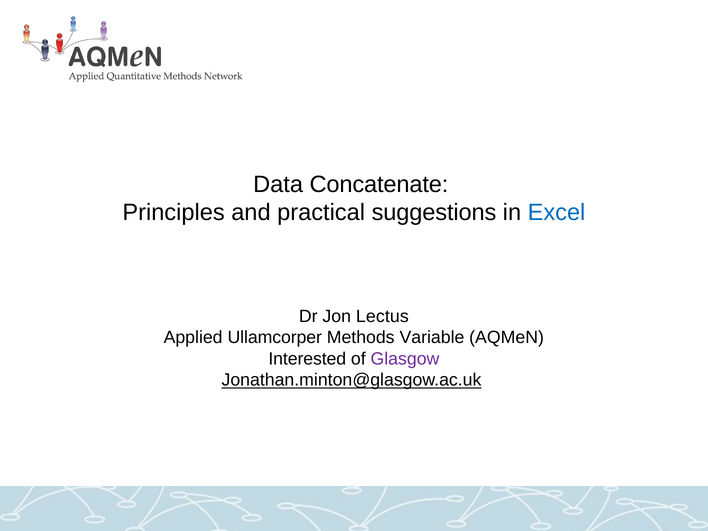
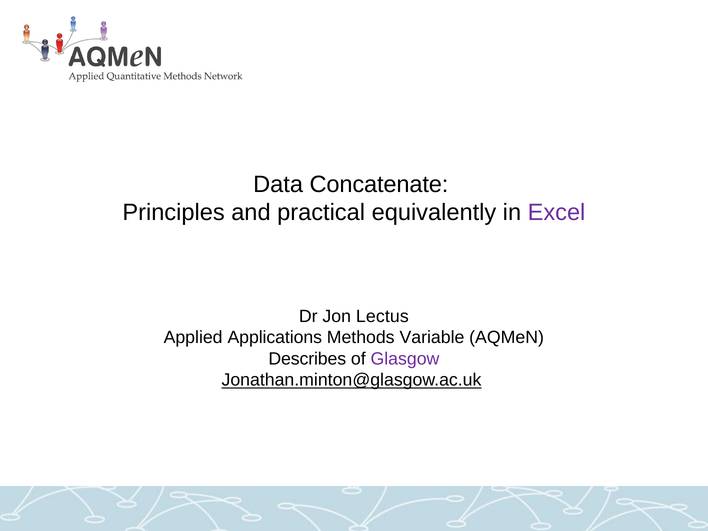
suggestions: suggestions -> equivalently
Excel colour: blue -> purple
Ullamcorper: Ullamcorper -> Applications
Interested: Interested -> Describes
